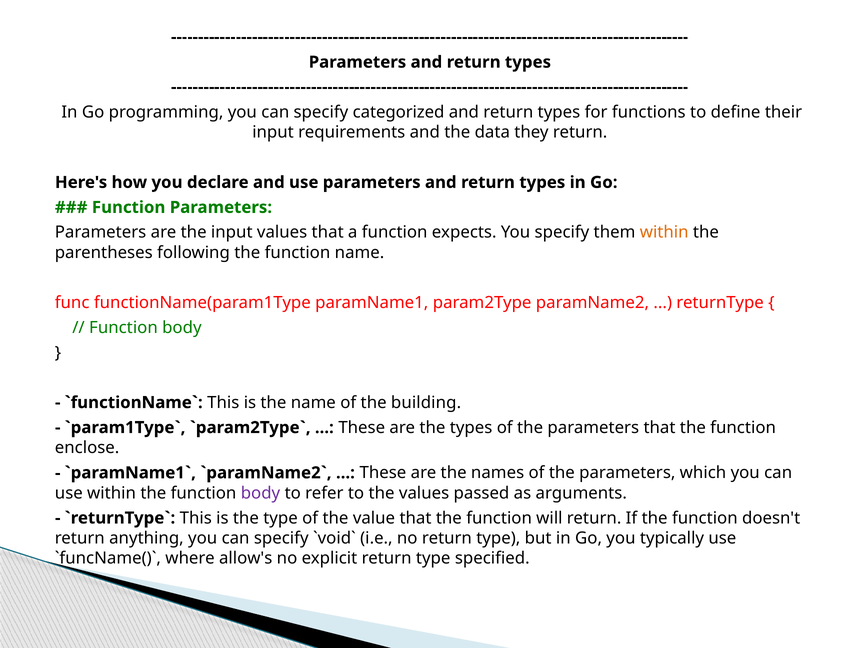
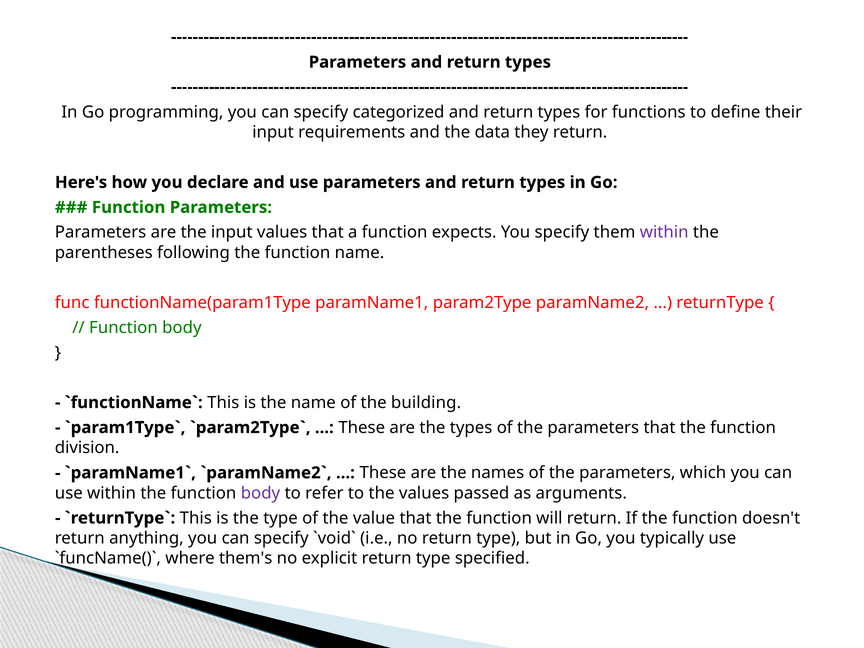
within at (664, 232) colour: orange -> purple
enclose: enclose -> division
allow's: allow's -> them's
